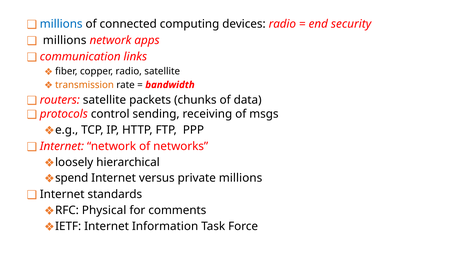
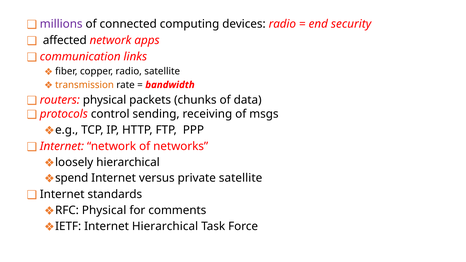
millions at (61, 24) colour: blue -> purple
millions at (65, 40): millions -> affected
routers satellite: satellite -> physical
private millions: millions -> satellite
Internet Information: Information -> Hierarchical
